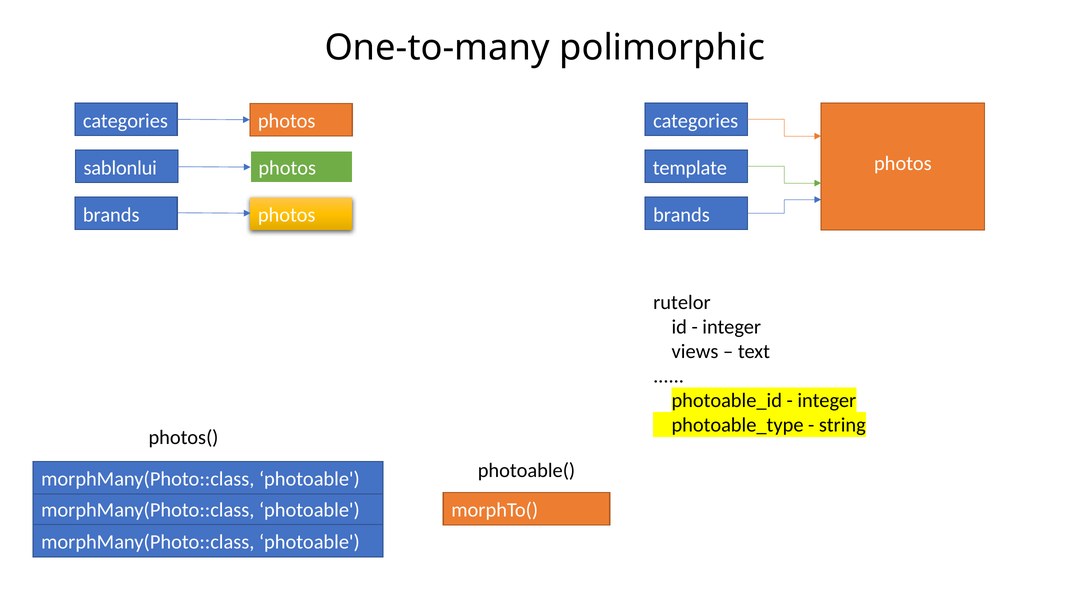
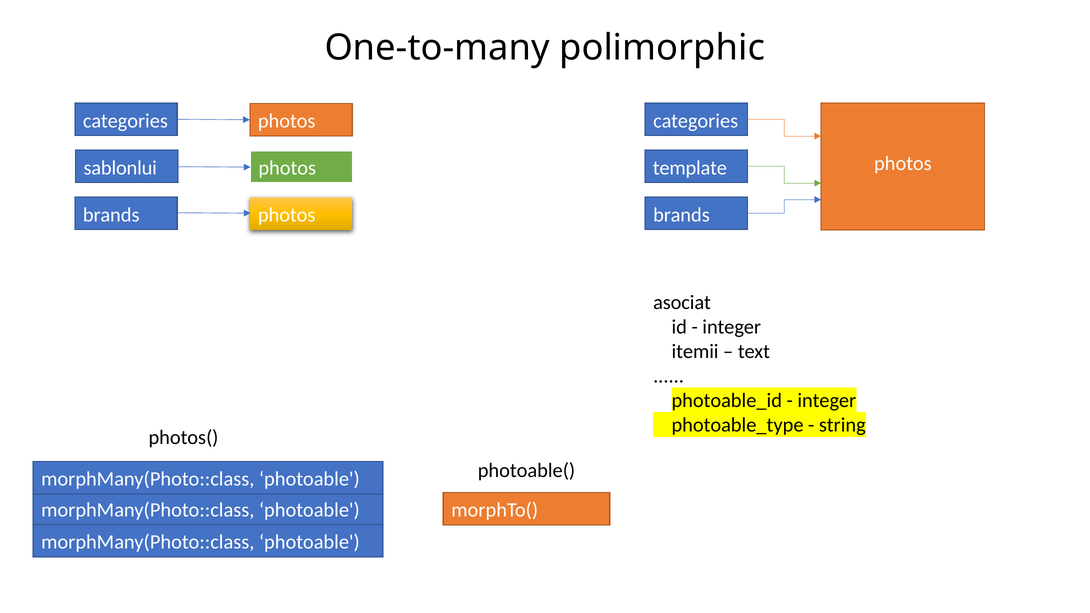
rutelor: rutelor -> asociat
views: views -> itemii
